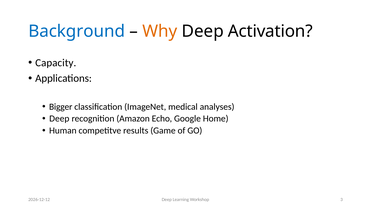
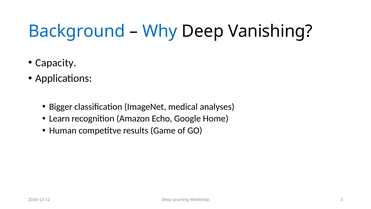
Why colour: orange -> blue
Activation: Activation -> Vanishing
Deep at (59, 118): Deep -> Learn
